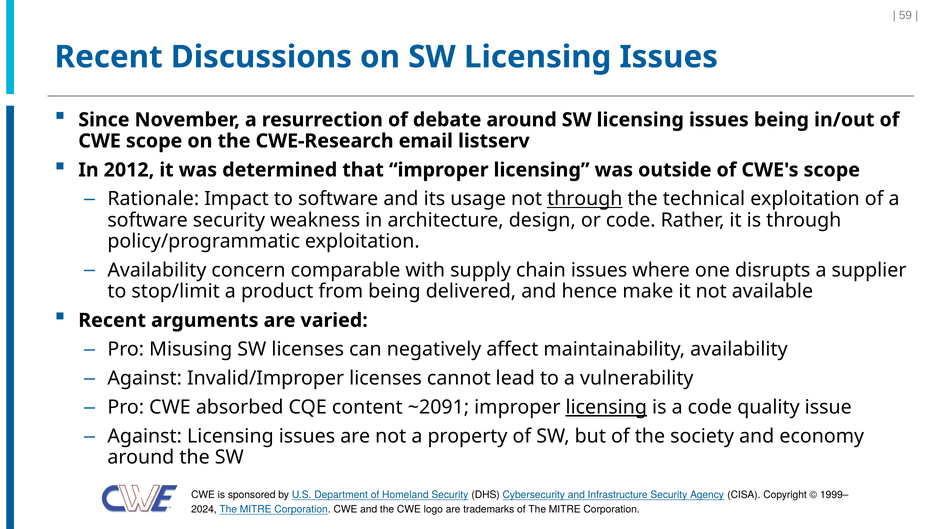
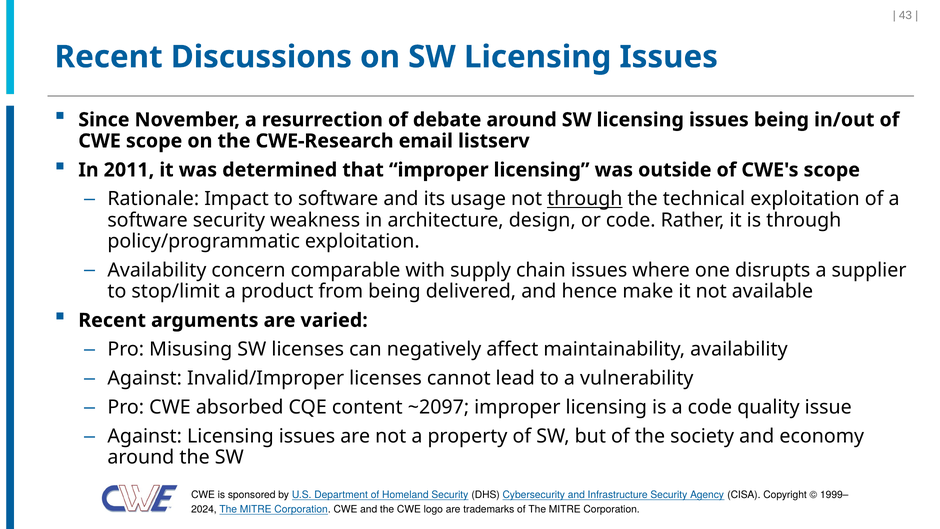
59: 59 -> 43
2012: 2012 -> 2011
~2091: ~2091 -> ~2097
licensing at (606, 407) underline: present -> none
